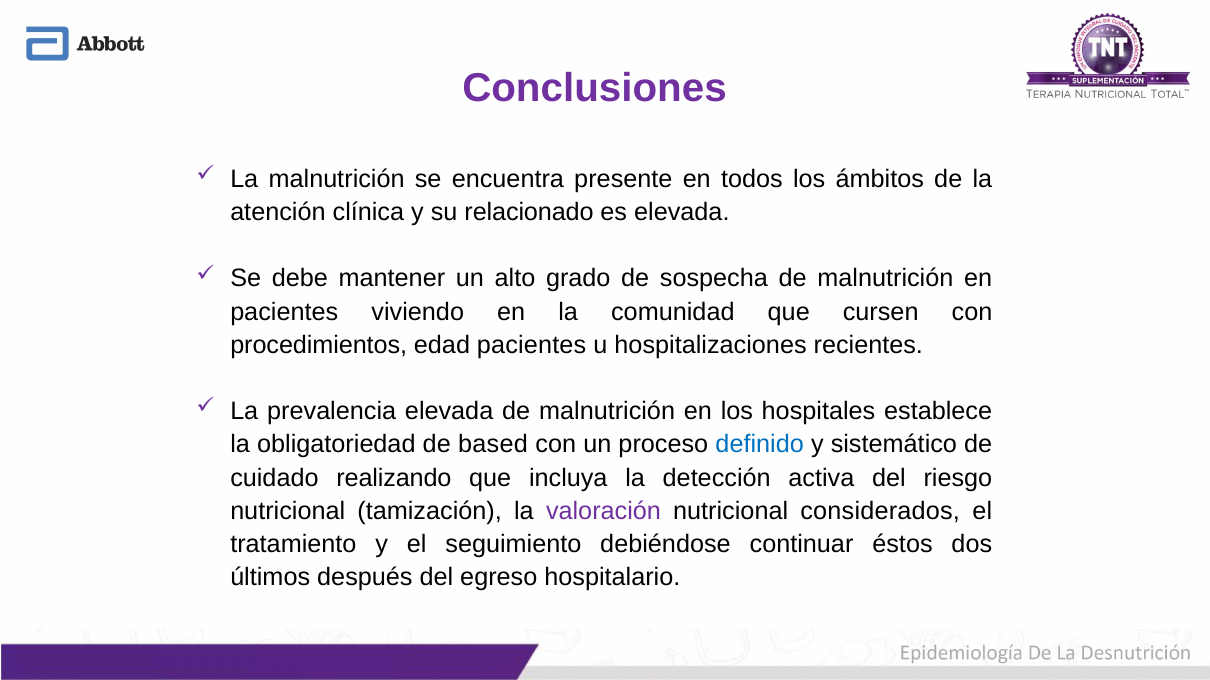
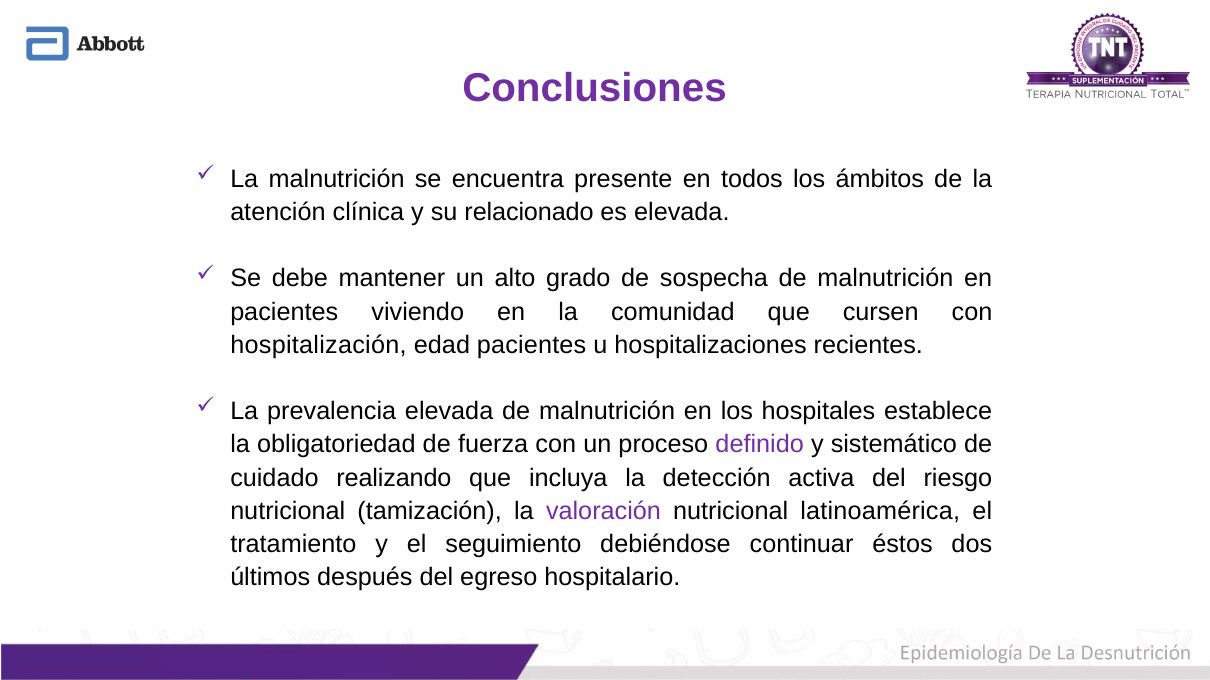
procedimientos: procedimientos -> hospitalización
based: based -> fuerza
definido colour: blue -> purple
considerados: considerados -> latinoamérica
